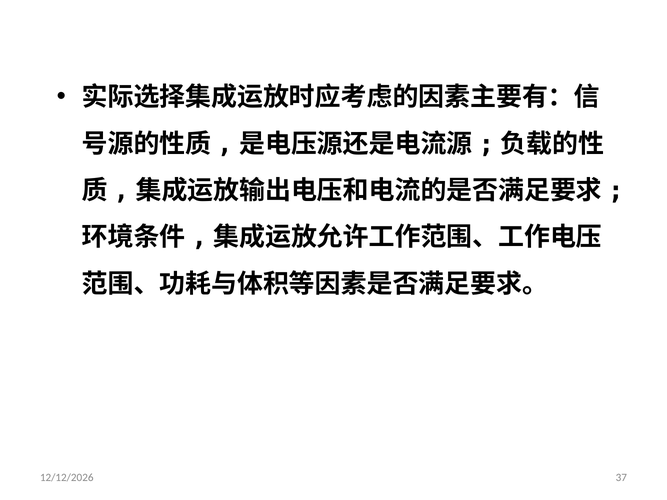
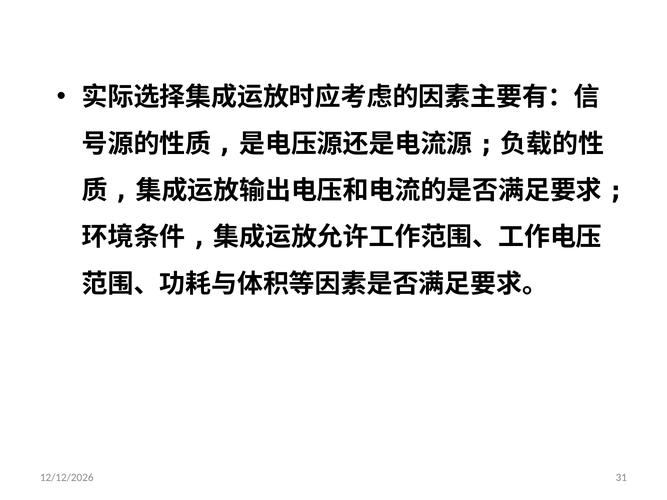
37: 37 -> 31
